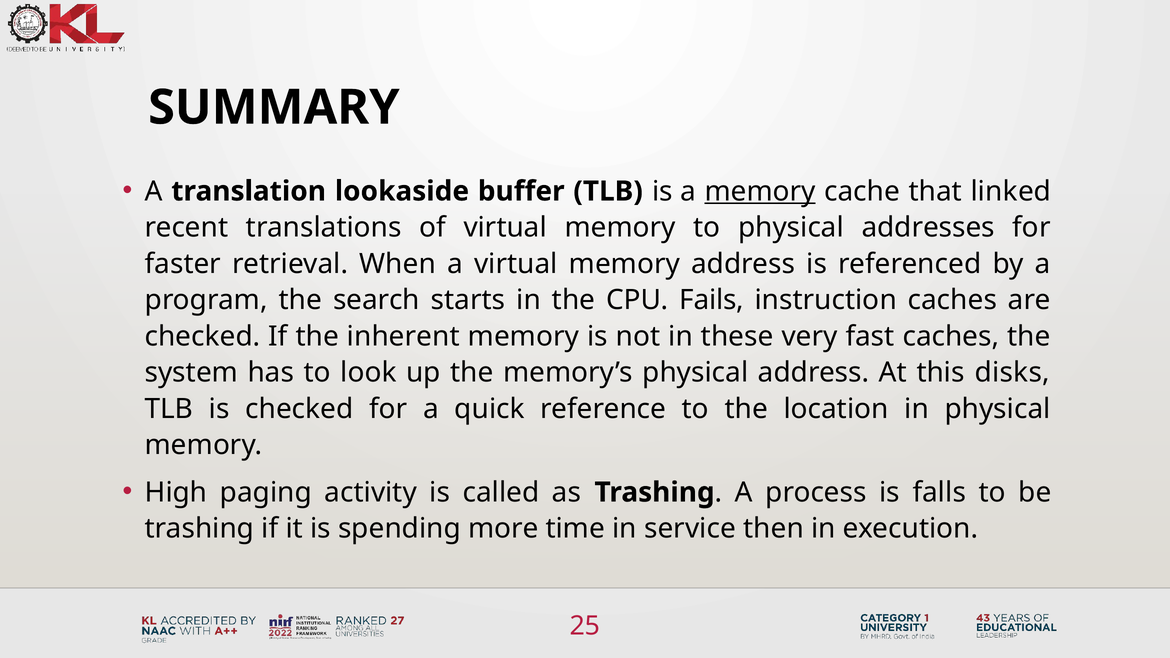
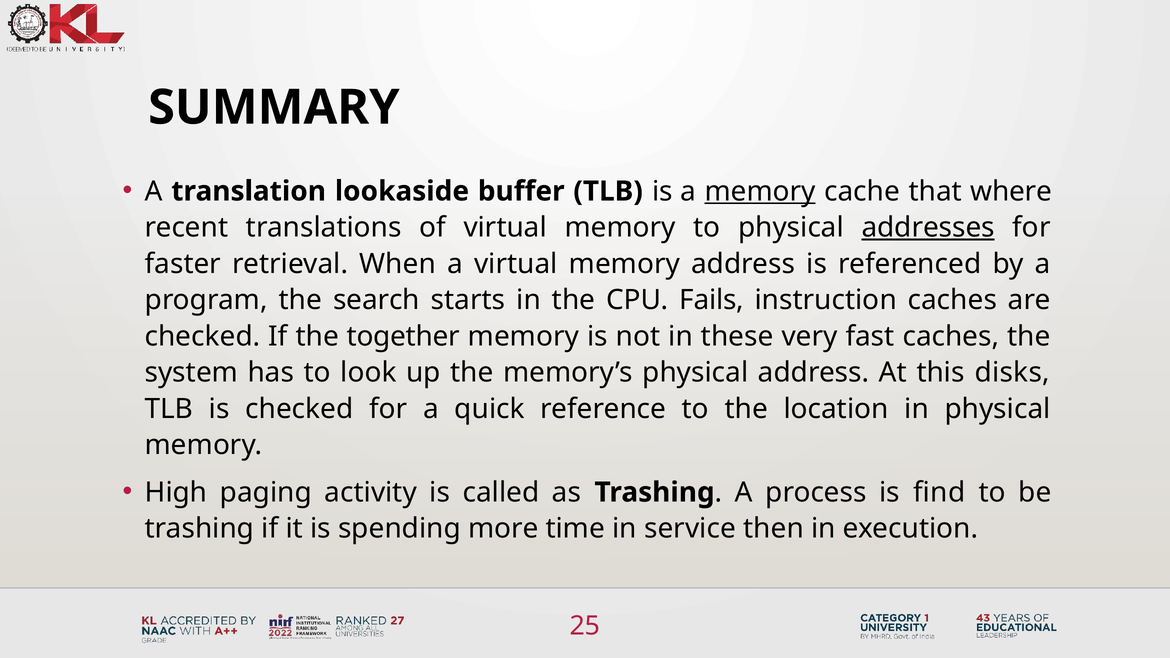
linked: linked -> where
addresses underline: none -> present
inherent: inherent -> together
falls: falls -> find
